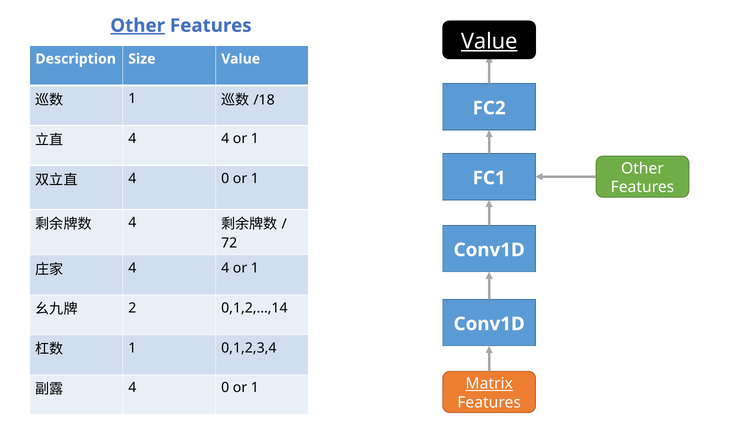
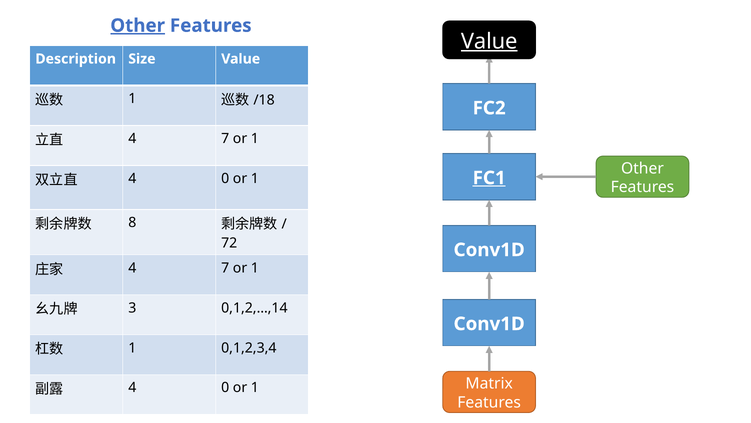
4 at (225, 139): 4 -> 7
FC1 underline: none -> present
4 at (132, 222): 4 -> 8
4 at (225, 268): 4 -> 7
2: 2 -> 3
Matrix underline: present -> none
